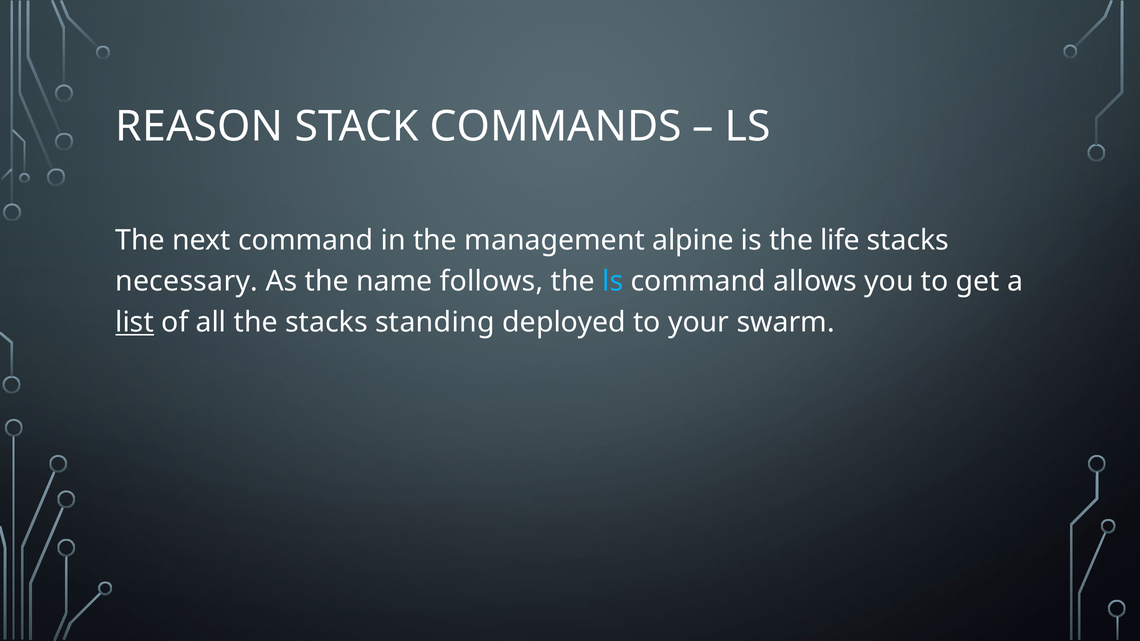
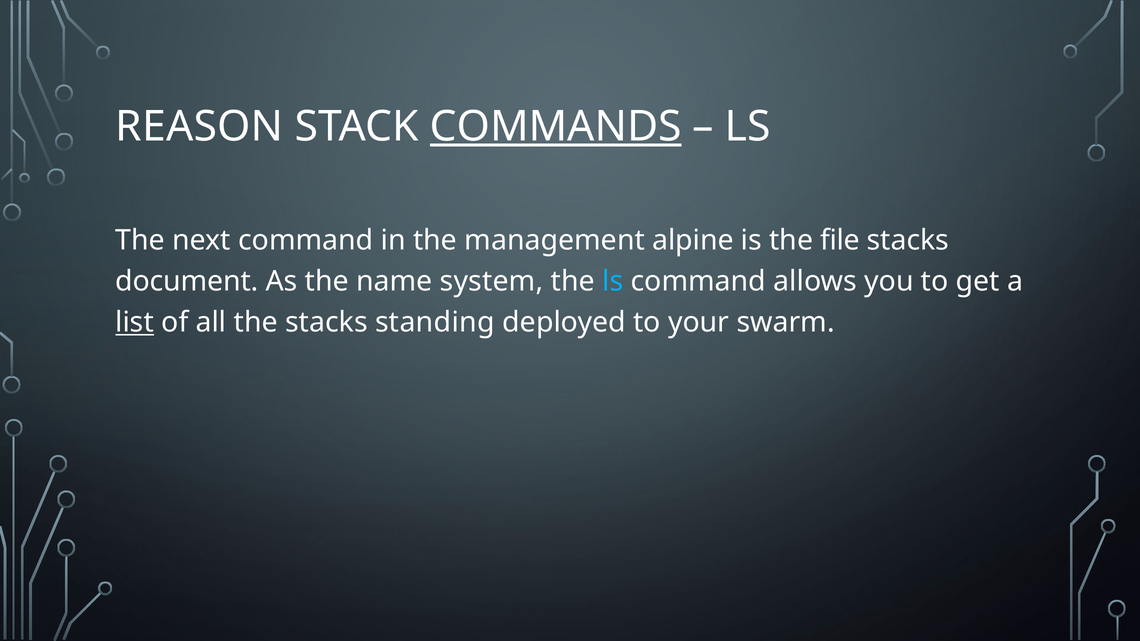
COMMANDS underline: none -> present
life: life -> file
necessary: necessary -> document
follows: follows -> system
